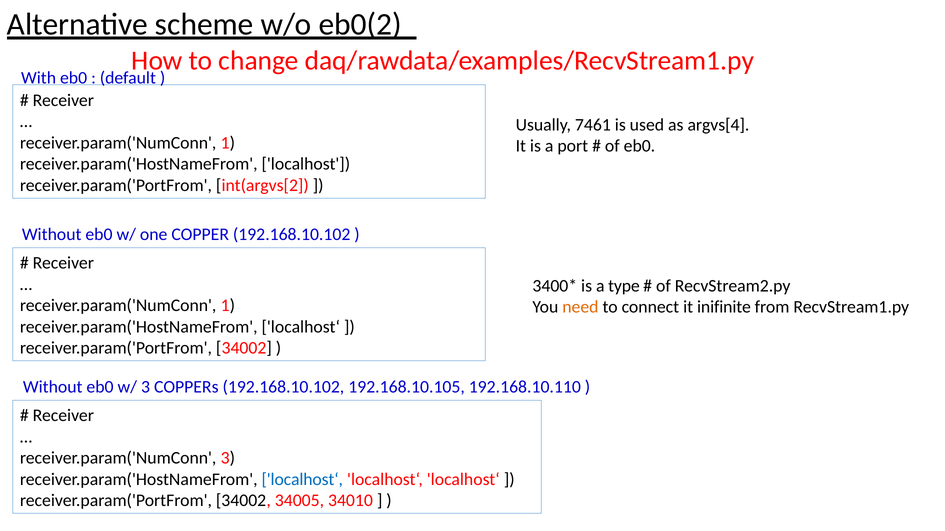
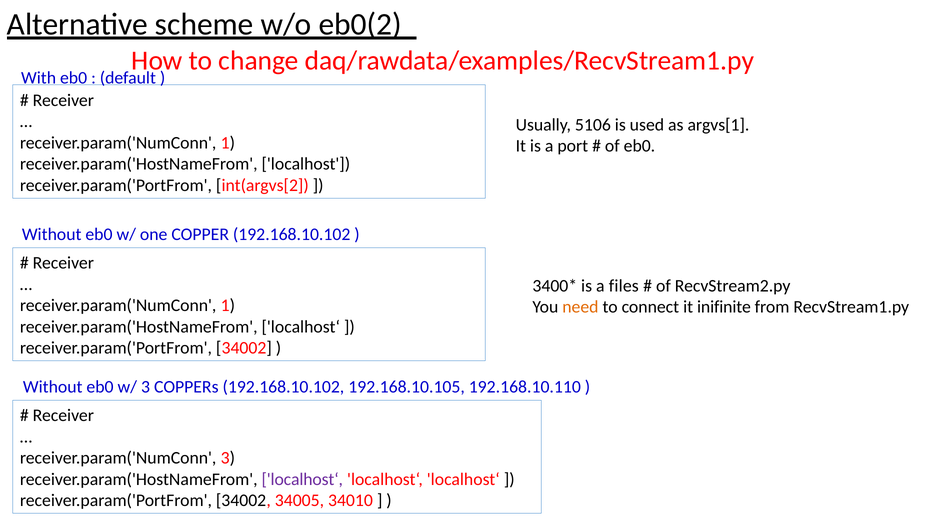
7461: 7461 -> 5106
argvs[4: argvs[4 -> argvs[1
type: type -> files
localhost‘ at (302, 480) colour: blue -> purple
